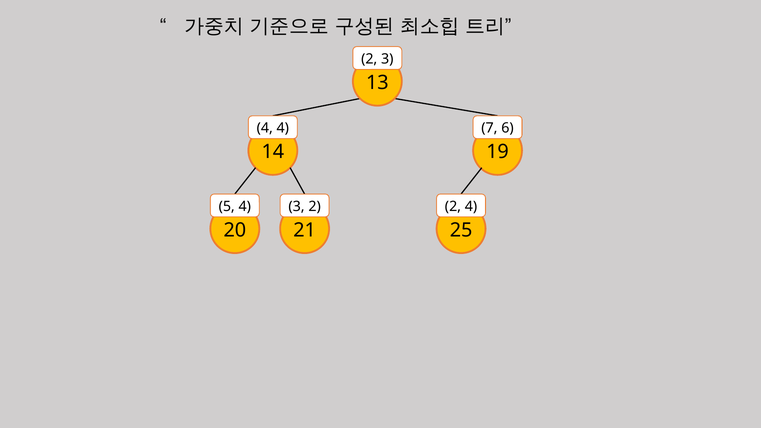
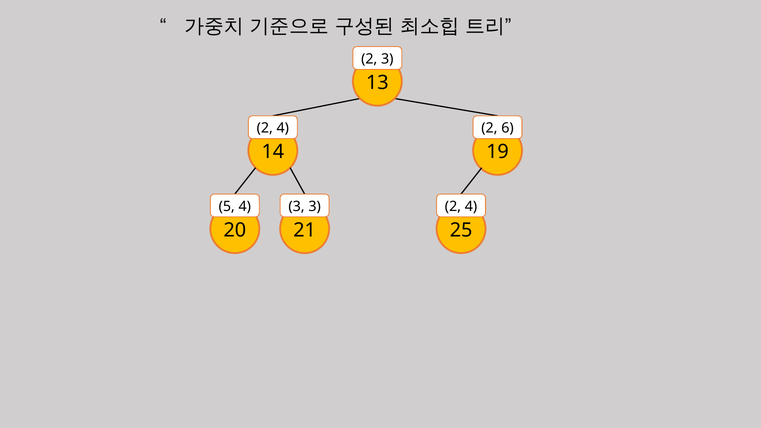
4 at (265, 128): 4 -> 2
7 at (489, 128): 7 -> 2
3 2: 2 -> 3
